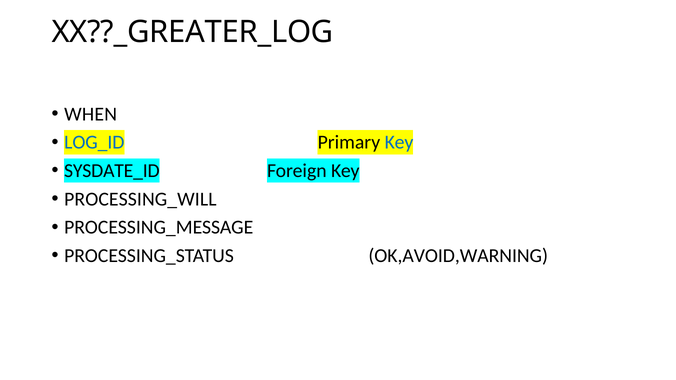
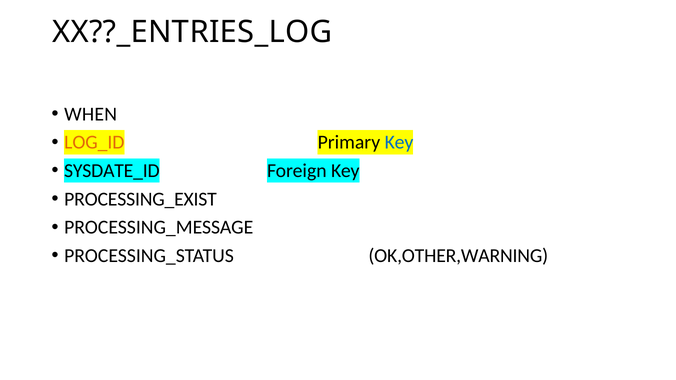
XX??_GREATER_LOG: XX??_GREATER_LOG -> XX??_ENTRIES_LOG
LOG_ID colour: blue -> orange
PROCESSING_WILL: PROCESSING_WILL -> PROCESSING_EXIST
OK,AVOID,WARNING: OK,AVOID,WARNING -> OK,OTHER,WARNING
